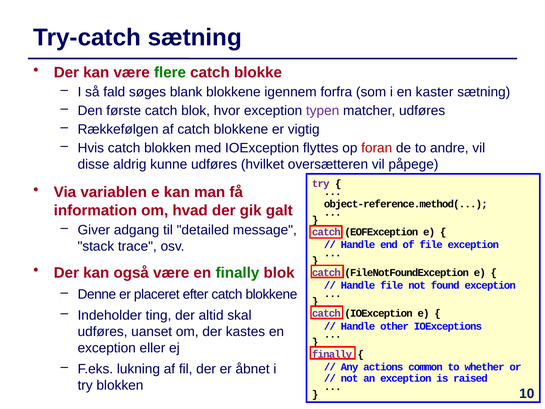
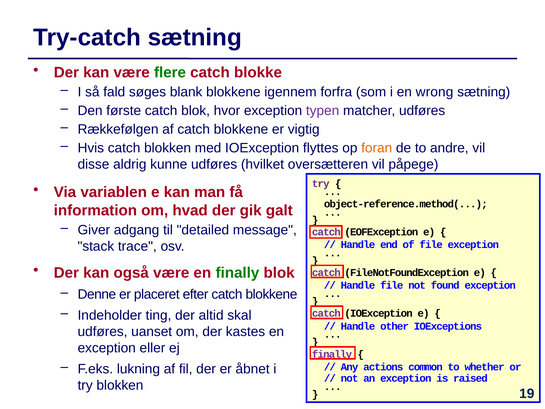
kaster: kaster -> wrong
foran colour: red -> orange
10: 10 -> 19
